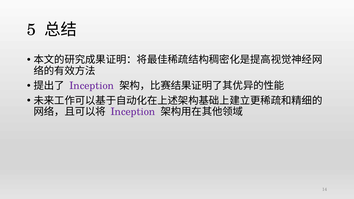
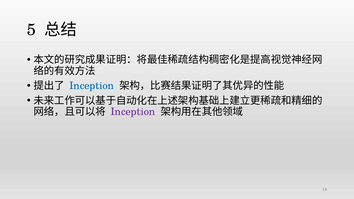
Inception at (92, 86) colour: purple -> blue
